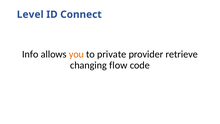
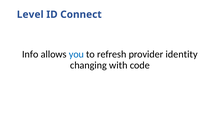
you colour: orange -> blue
private: private -> refresh
retrieve: retrieve -> identity
flow: flow -> with
